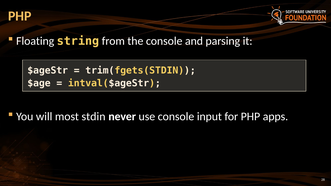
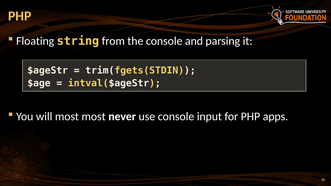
most stdin: stdin -> most
